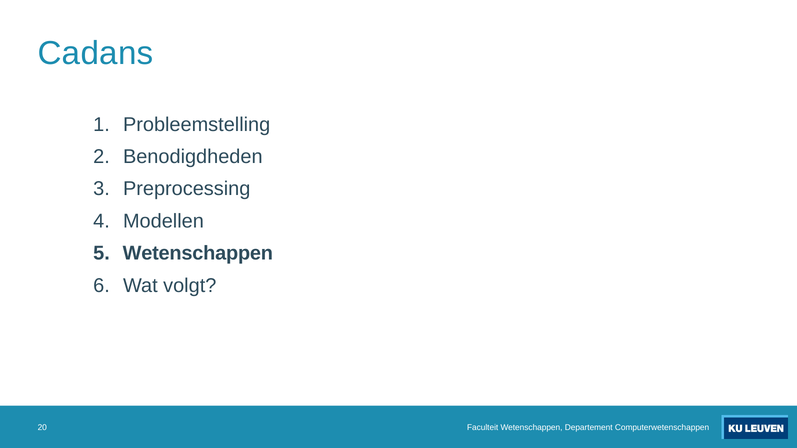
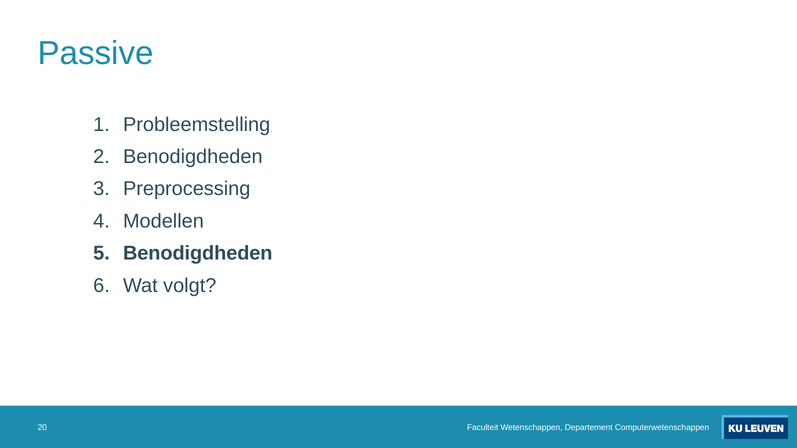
Cadans: Cadans -> Passive
Wetenschappen at (198, 253): Wetenschappen -> Benodigdheden
